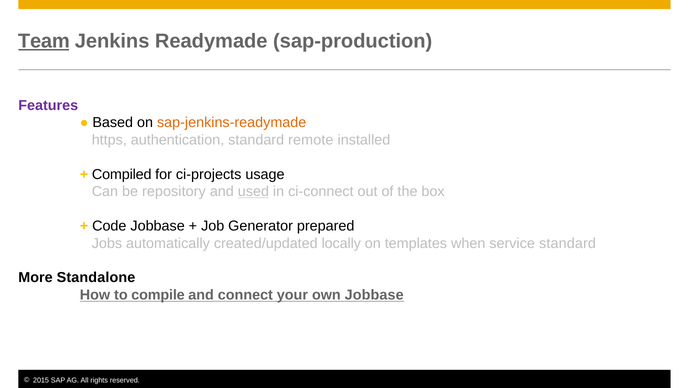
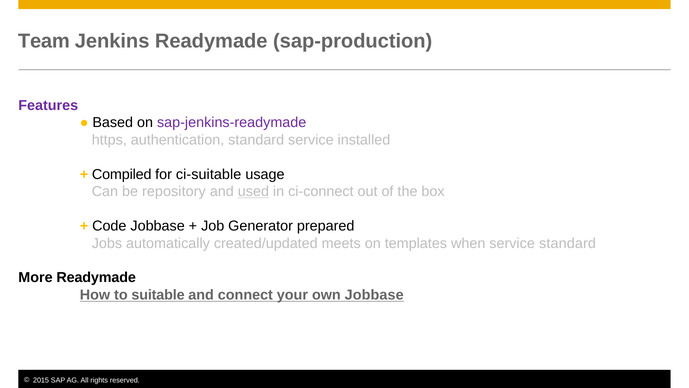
Team underline: present -> none
sap-jenkins-readymade colour: orange -> purple
standard remote: remote -> service
ci-projects: ci-projects -> ci-suitable
locally: locally -> meets
More Standalone: Standalone -> Readymade
compile: compile -> suitable
